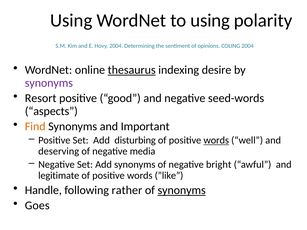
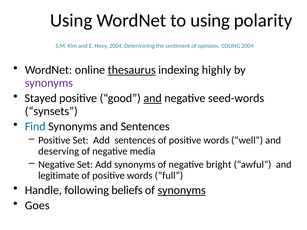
desire: desire -> highly
Resort: Resort -> Stayed
and at (153, 98) underline: none -> present
aspects: aspects -> synsets
Find colour: orange -> blue
and Important: Important -> Sentences
Add disturbing: disturbing -> sentences
words at (216, 140) underline: present -> none
”like: ”like -> ”full
rather: rather -> beliefs
